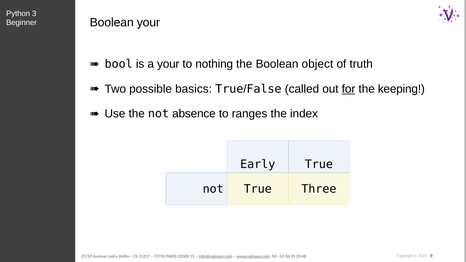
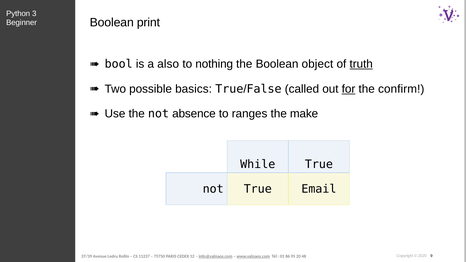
Boolean your: your -> print
a your: your -> also
truth underline: none -> present
keeping: keeping -> confirm
index: index -> make
Early: Early -> While
Three: Three -> Email
